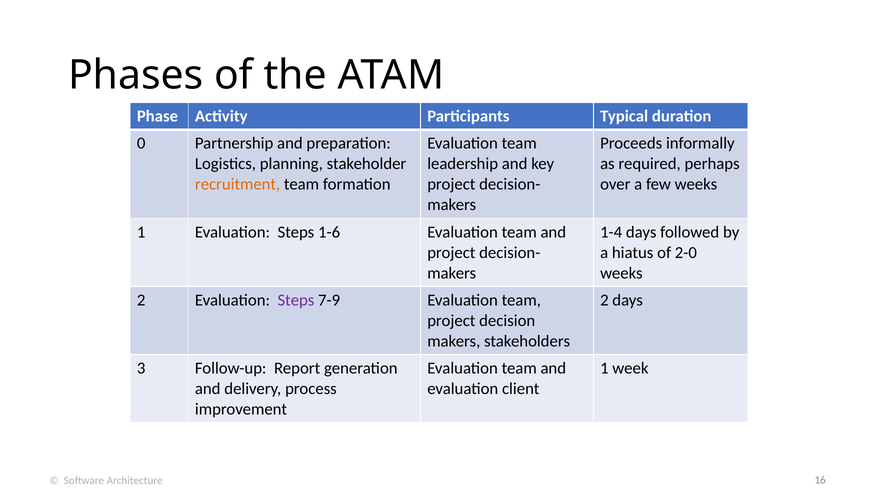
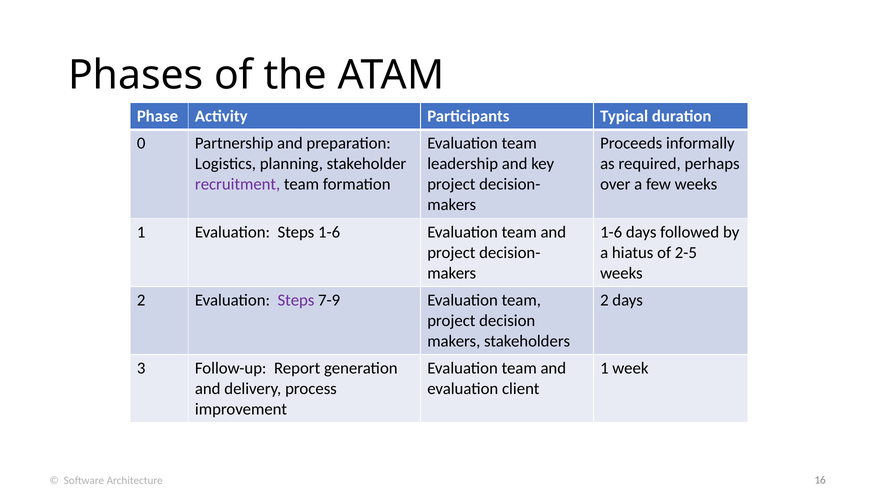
recruitment colour: orange -> purple
1-4 at (611, 232): 1-4 -> 1-6
2-0: 2-0 -> 2-5
